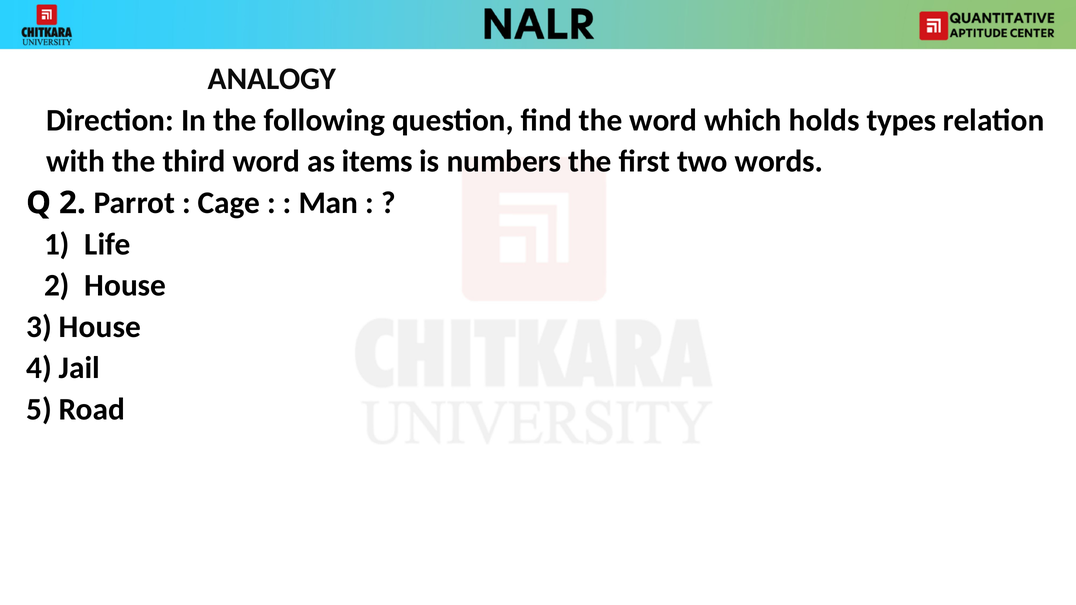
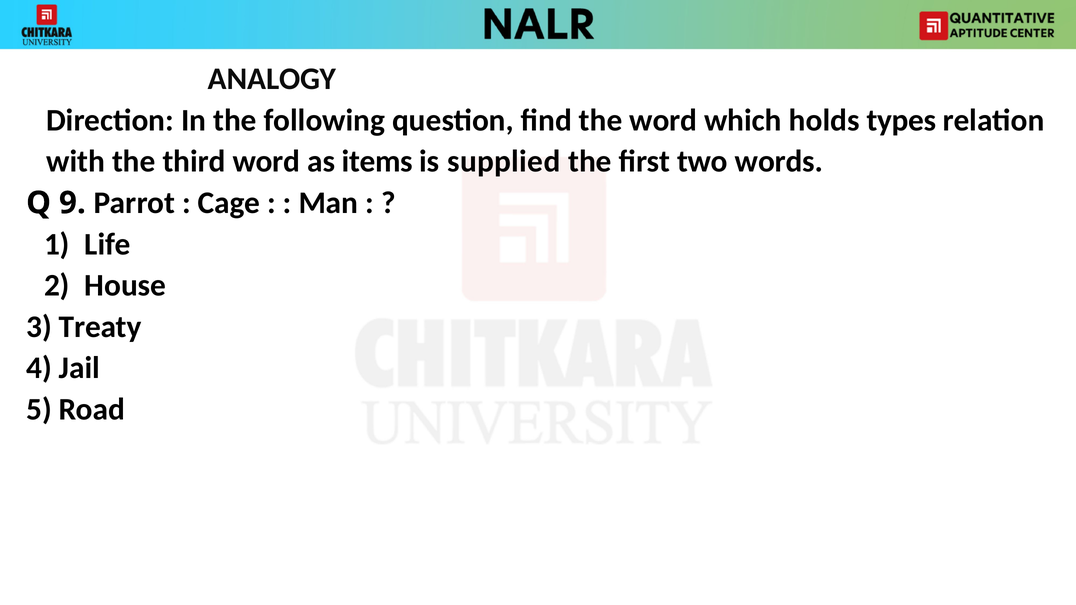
numbers: numbers -> supplied
Q 2: 2 -> 9
3 House: House -> Treaty
